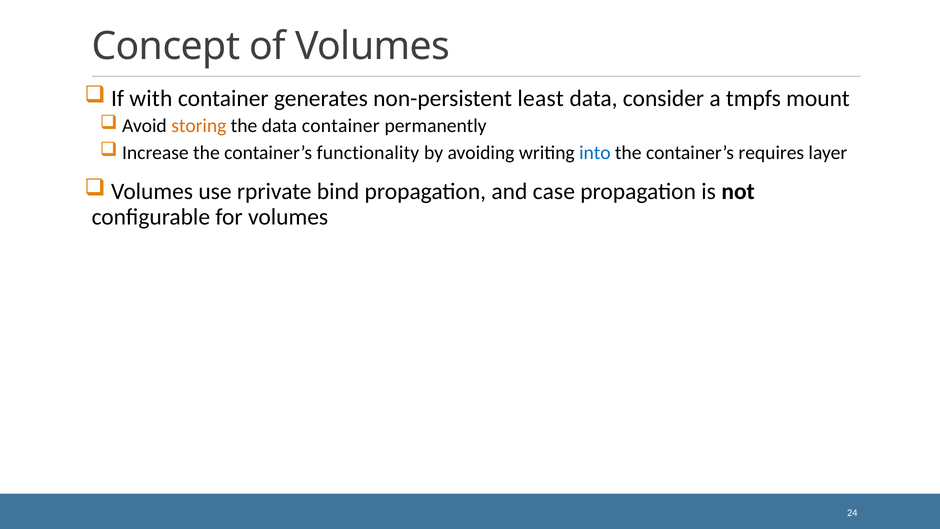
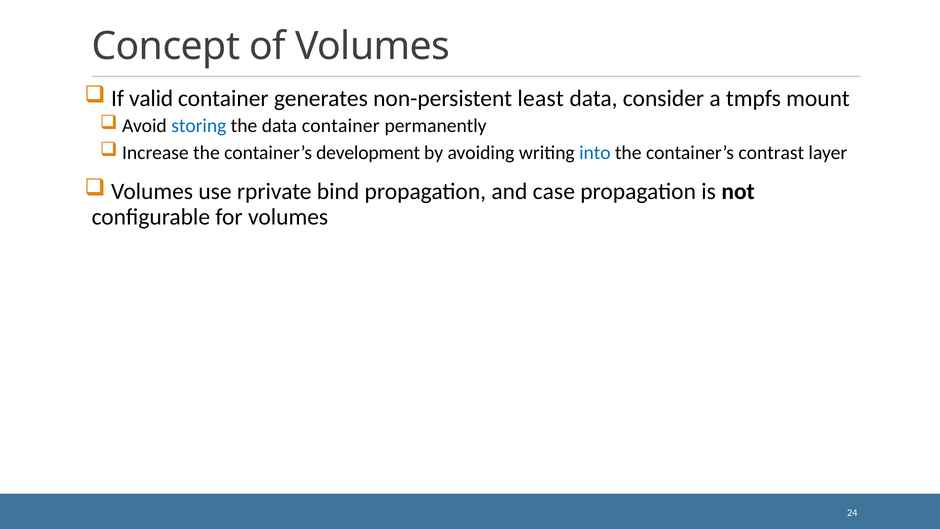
with: with -> valid
storing colour: orange -> blue
functionality: functionality -> development
requires: requires -> contrast
